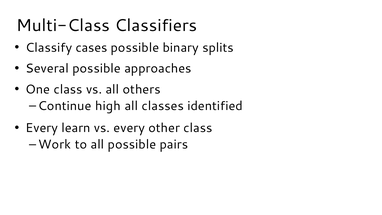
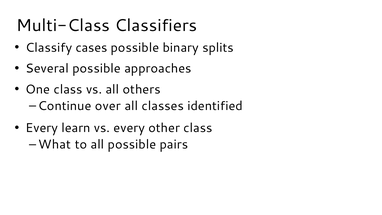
high: high -> over
Work: Work -> What
